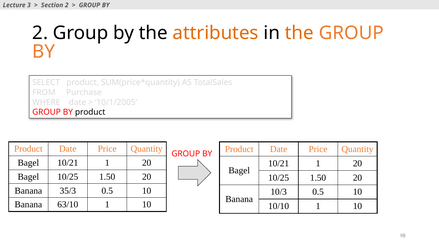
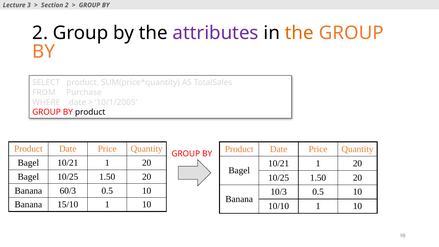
attributes colour: orange -> purple
35/3: 35/3 -> 60/3
63/10: 63/10 -> 15/10
